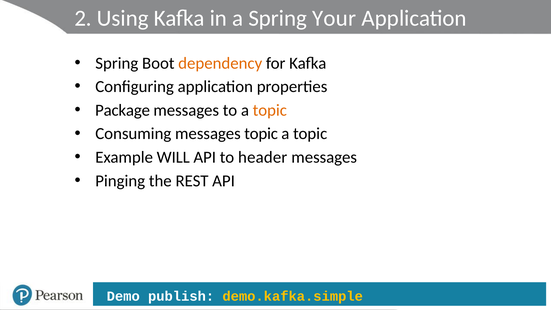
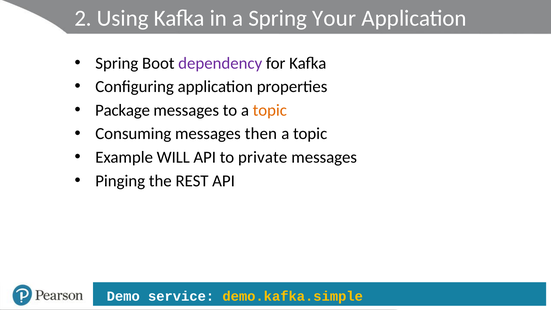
dependency colour: orange -> purple
messages topic: topic -> then
header: header -> private
publish: publish -> service
